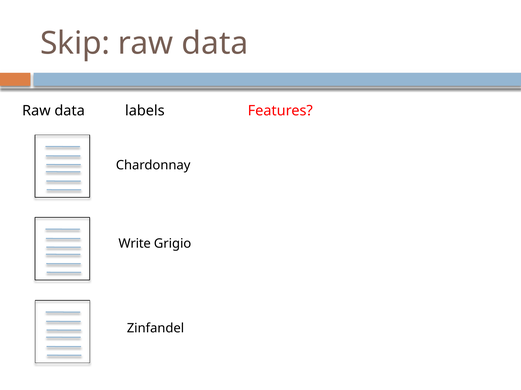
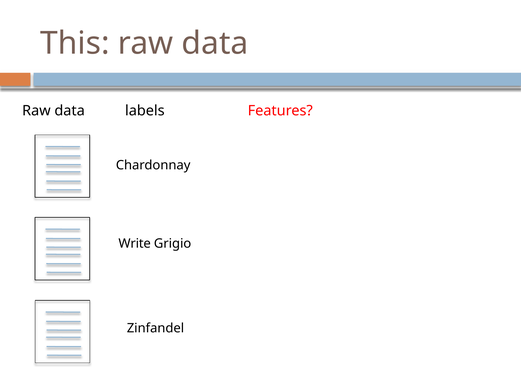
Skip: Skip -> This
